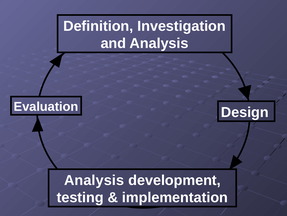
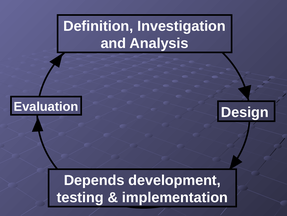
Analysis at (94, 180): Analysis -> Depends
